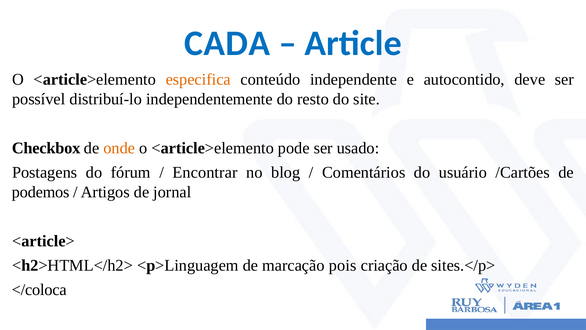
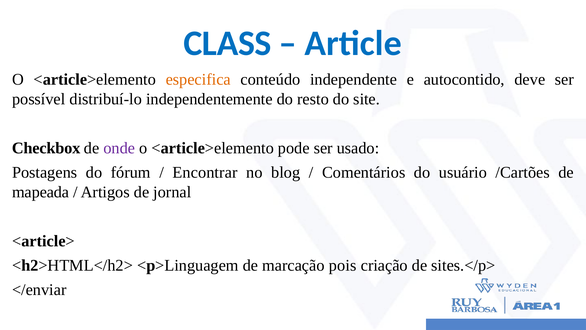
CADA: CADA -> CLASS
onde colour: orange -> purple
podemos: podemos -> mapeada
</coloca: </coloca -> </enviar
